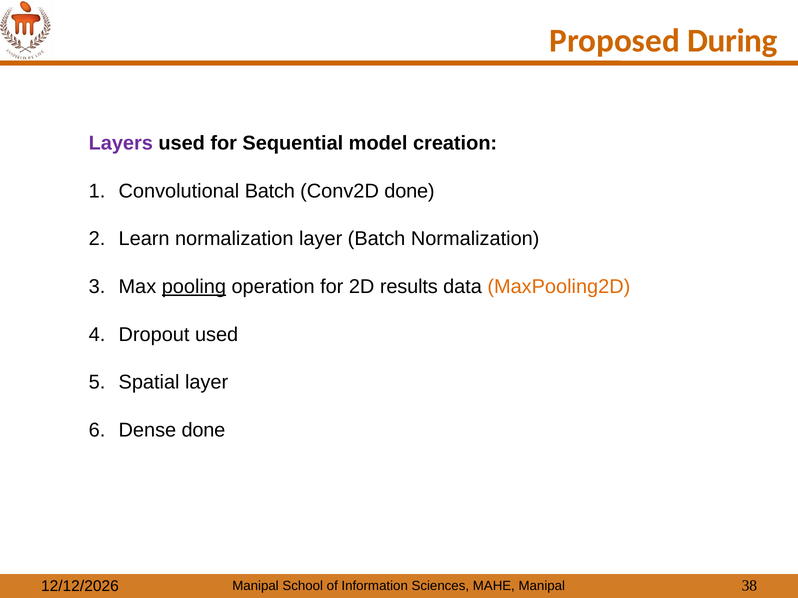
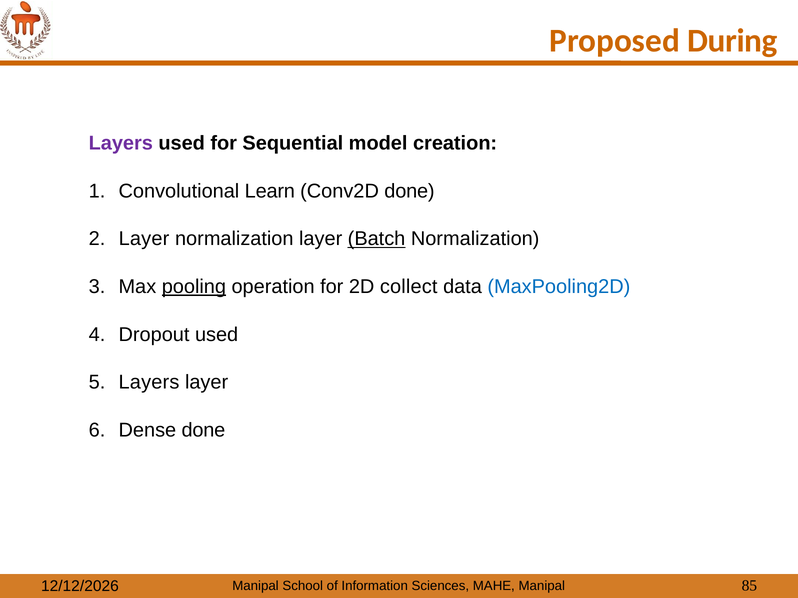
Convolutional Batch: Batch -> Learn
Learn at (144, 239): Learn -> Layer
Batch at (377, 239) underline: none -> present
results: results -> collect
MaxPooling2D colour: orange -> blue
Spatial at (149, 383): Spatial -> Layers
38: 38 -> 85
